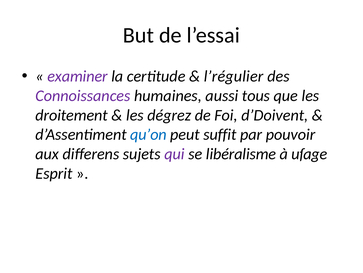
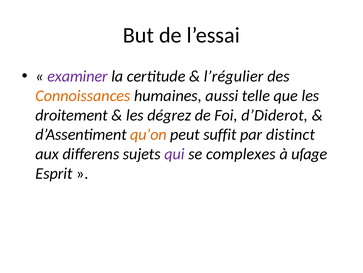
Connoissances colour: purple -> orange
tous: tous -> telle
d’Doivent: d’Doivent -> d’Diderot
qu’on colour: blue -> orange
pouvoir: pouvoir -> distinct
libéralisme: libéralisme -> complexes
